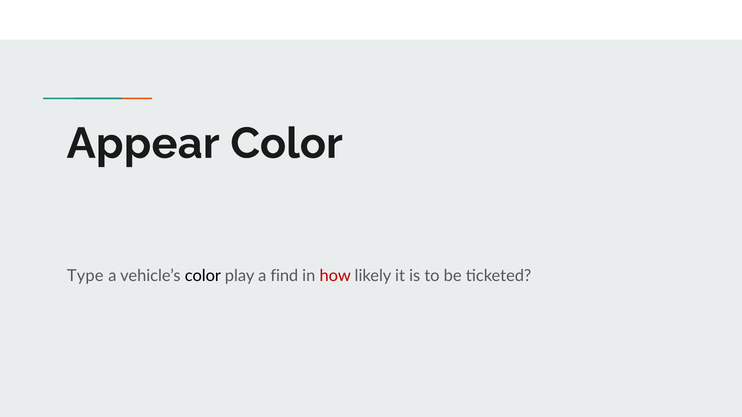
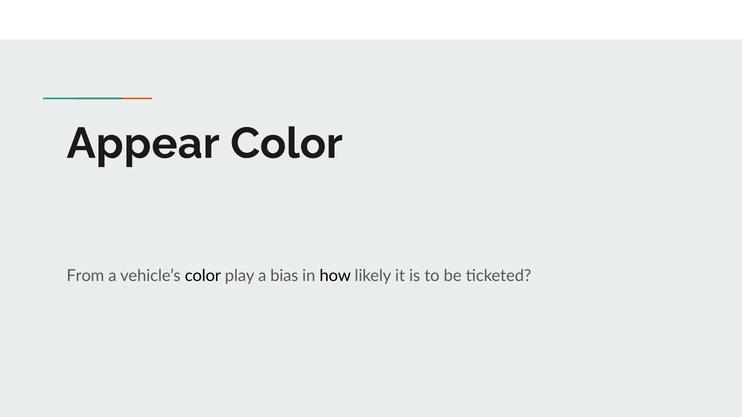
Type: Type -> From
find: find -> bias
how colour: red -> black
